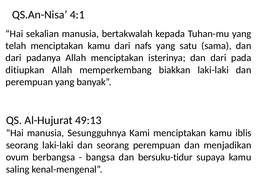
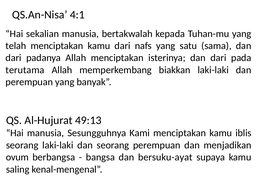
ditiupkan: ditiupkan -> terutama
bersuku-tidur: bersuku-tidur -> bersuku-ayat
